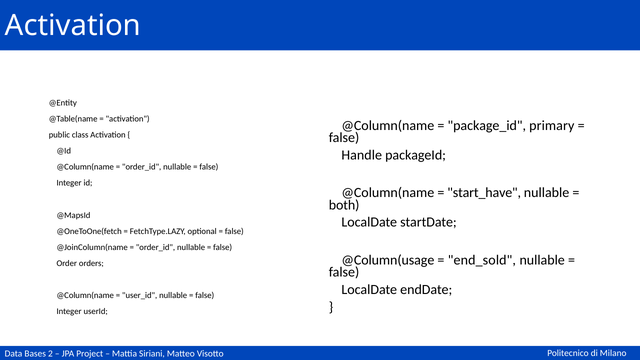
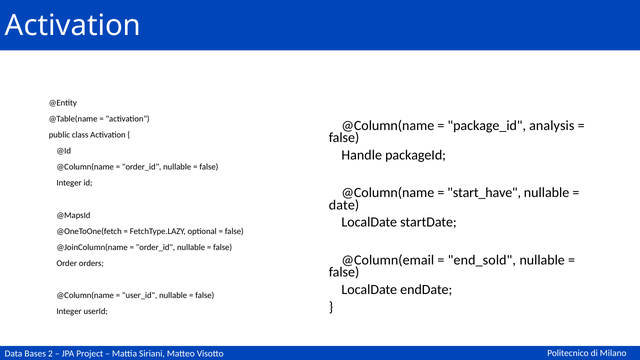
primary: primary -> analysis
both: both -> date
@Column(usage: @Column(usage -> @Column(email
